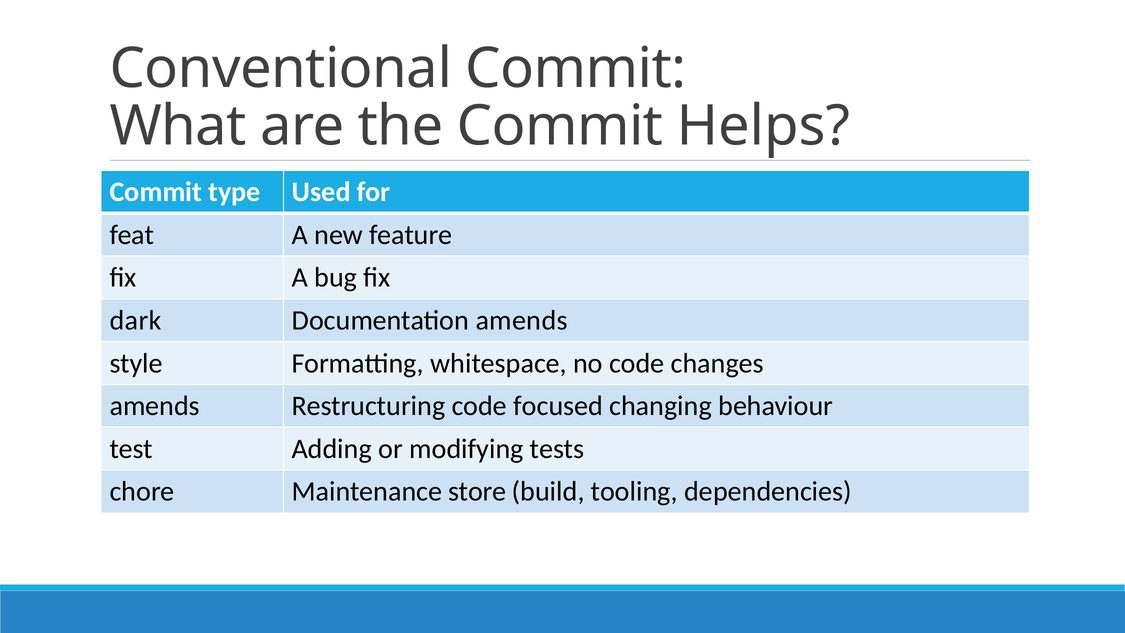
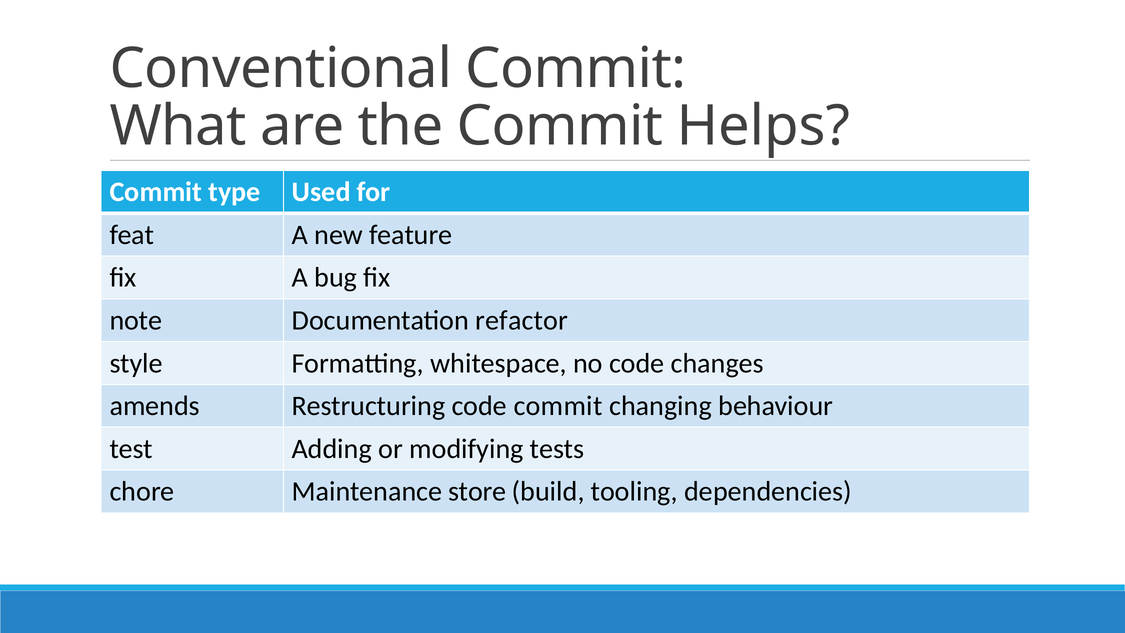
dark: dark -> note
Documentation amends: amends -> refactor
code focused: focused -> commit
